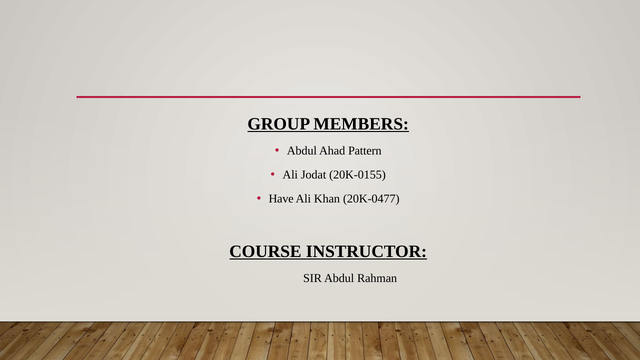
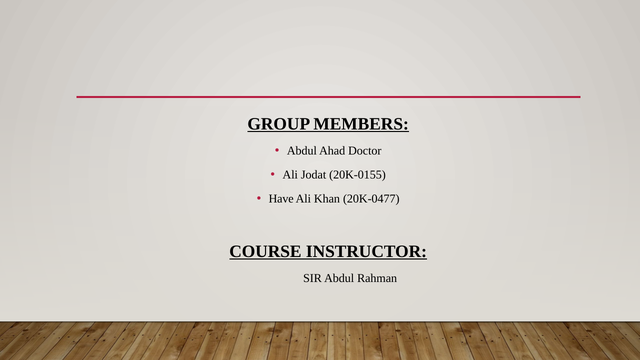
Pattern: Pattern -> Doctor
